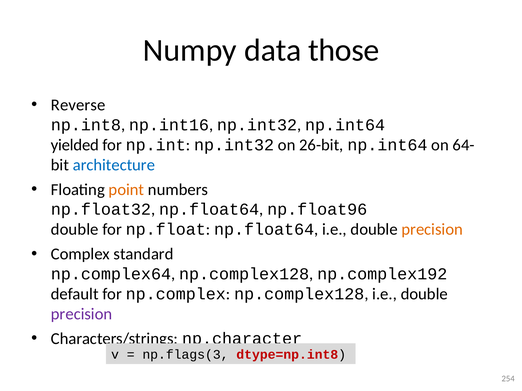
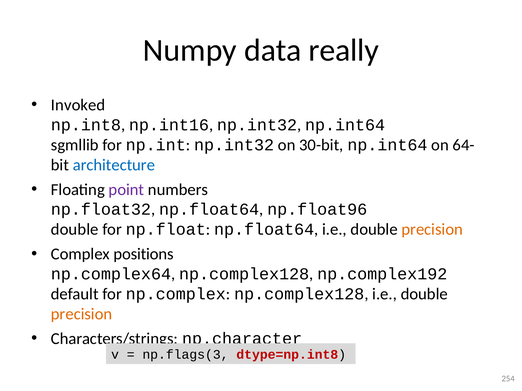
those: those -> really
Reverse: Reverse -> Invoked
yielded: yielded -> sgmllib
26-bit: 26-bit -> 30-bit
point colour: orange -> purple
standard: standard -> positions
precision at (82, 314) colour: purple -> orange
